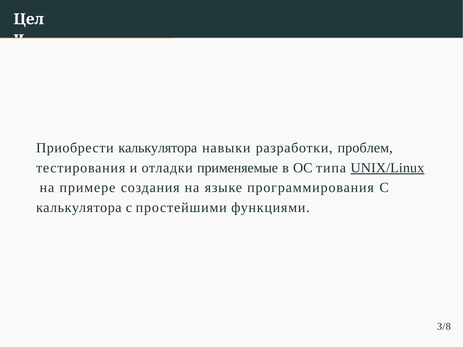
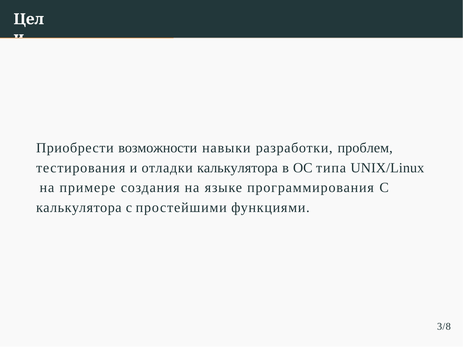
Приобрести калькулятора: калькулятора -> возможности
отладки применяемые: применяемые -> калькулятора
UNIX/Linux underline: present -> none
